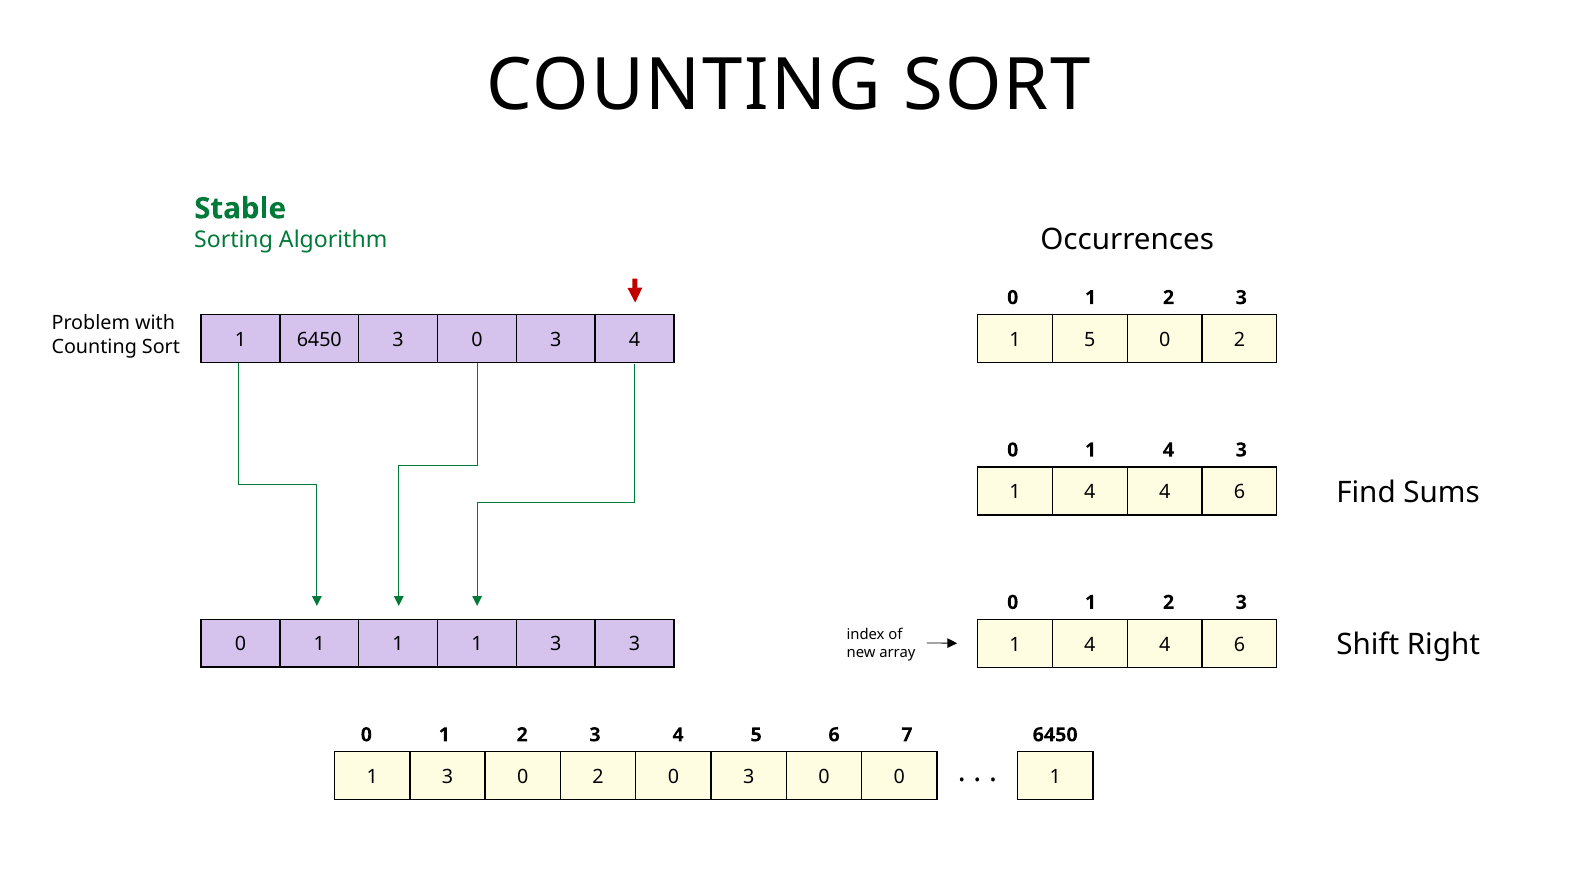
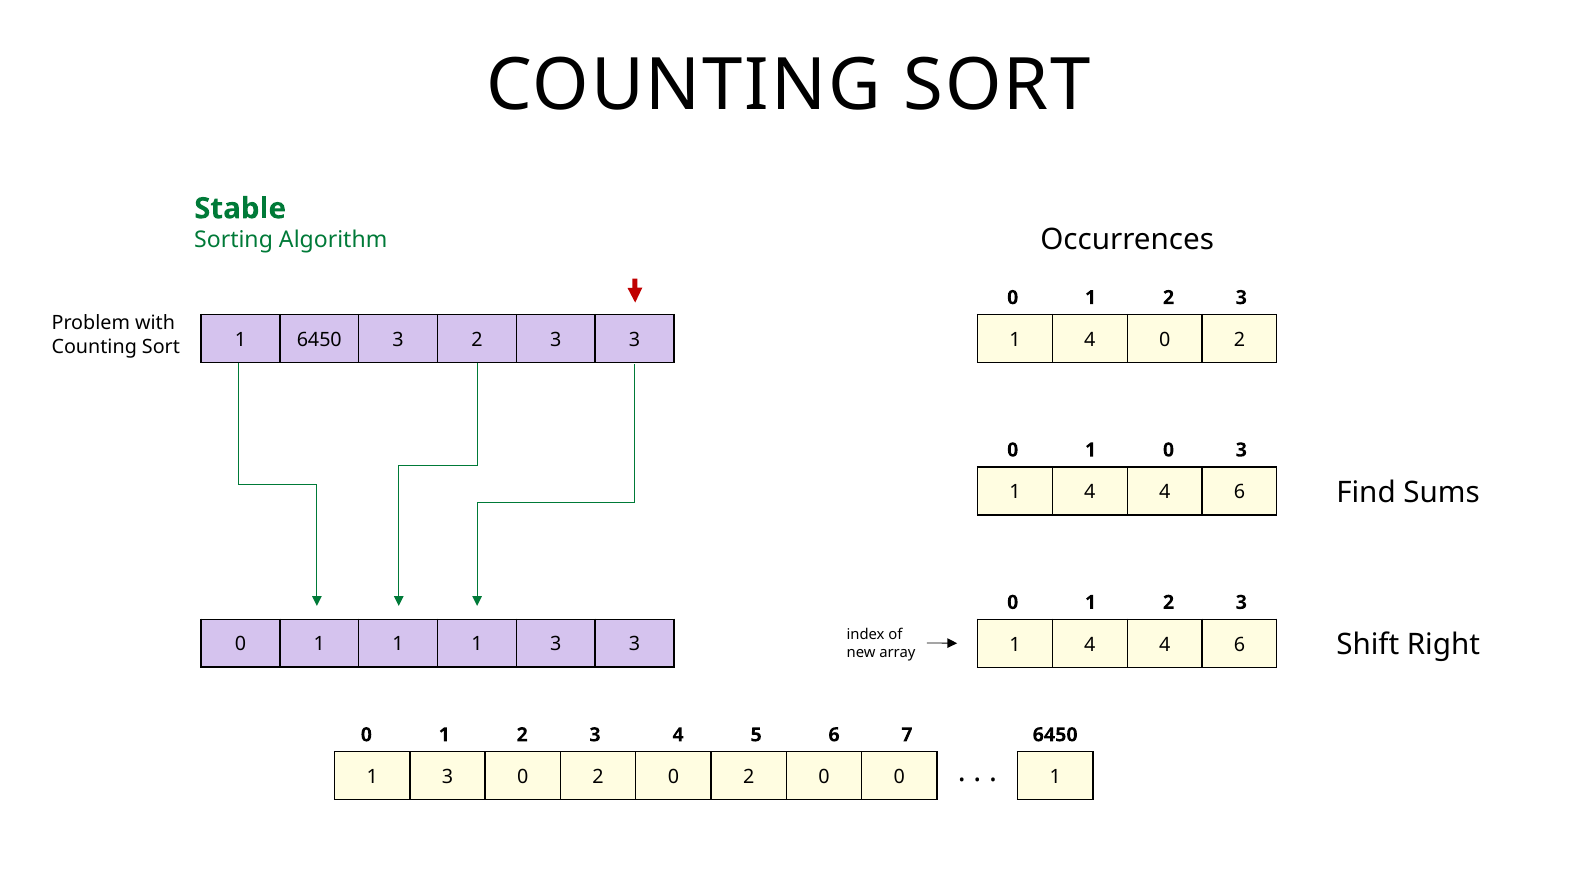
6450 3 0: 0 -> 2
4 at (635, 340): 4 -> 3
5 at (1090, 340): 5 -> 4
0 1 4: 4 -> 0
2 0 3: 3 -> 2
